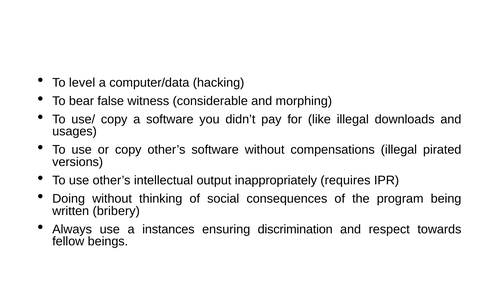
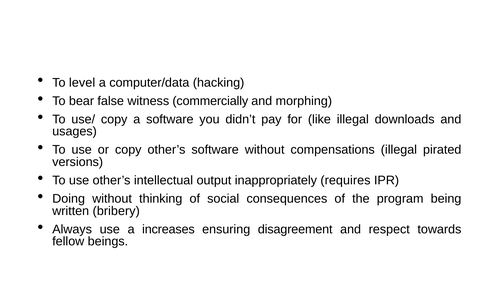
considerable: considerable -> commercially
instances: instances -> increases
discrimination: discrimination -> disagreement
